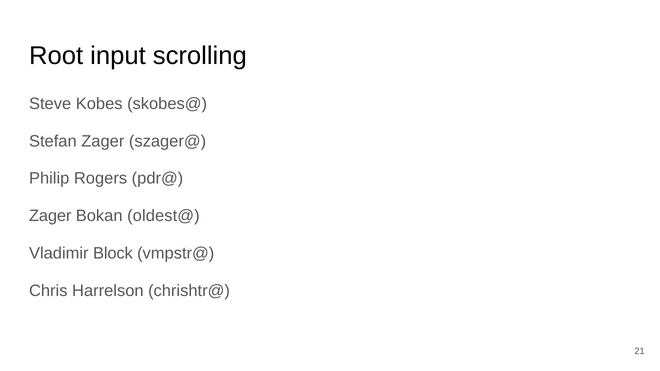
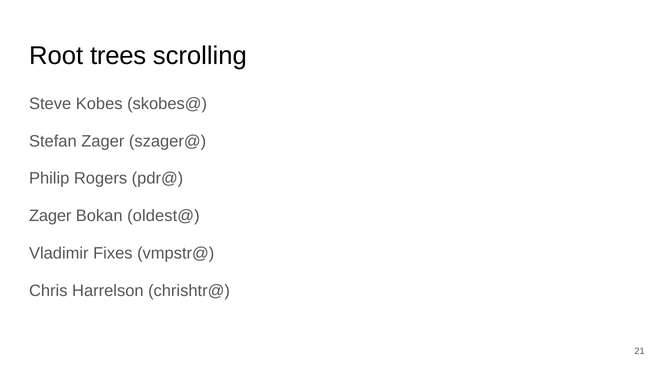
input: input -> trees
Block: Block -> Fixes
